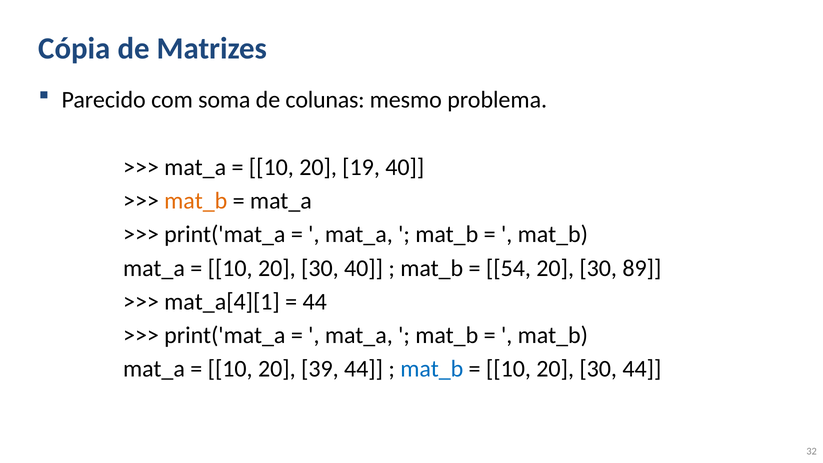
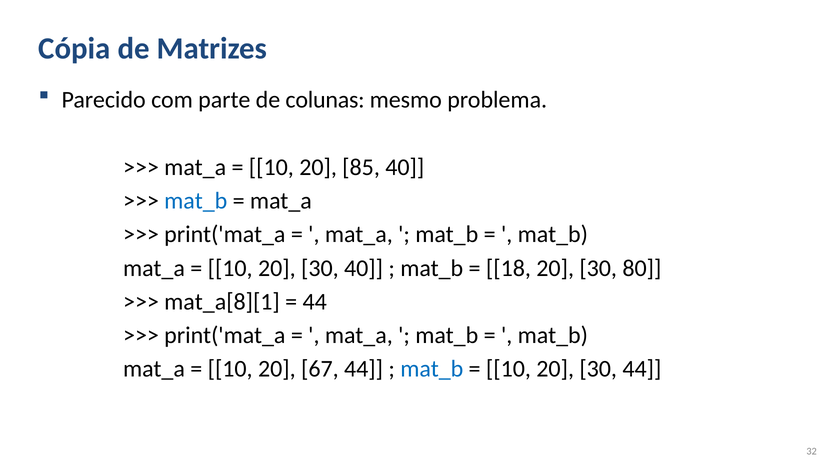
soma: soma -> parte
19: 19 -> 85
mat_b at (196, 201) colour: orange -> blue
54: 54 -> 18
89: 89 -> 80
mat_a[4][1: mat_a[4][1 -> mat_a[8][1
39: 39 -> 67
